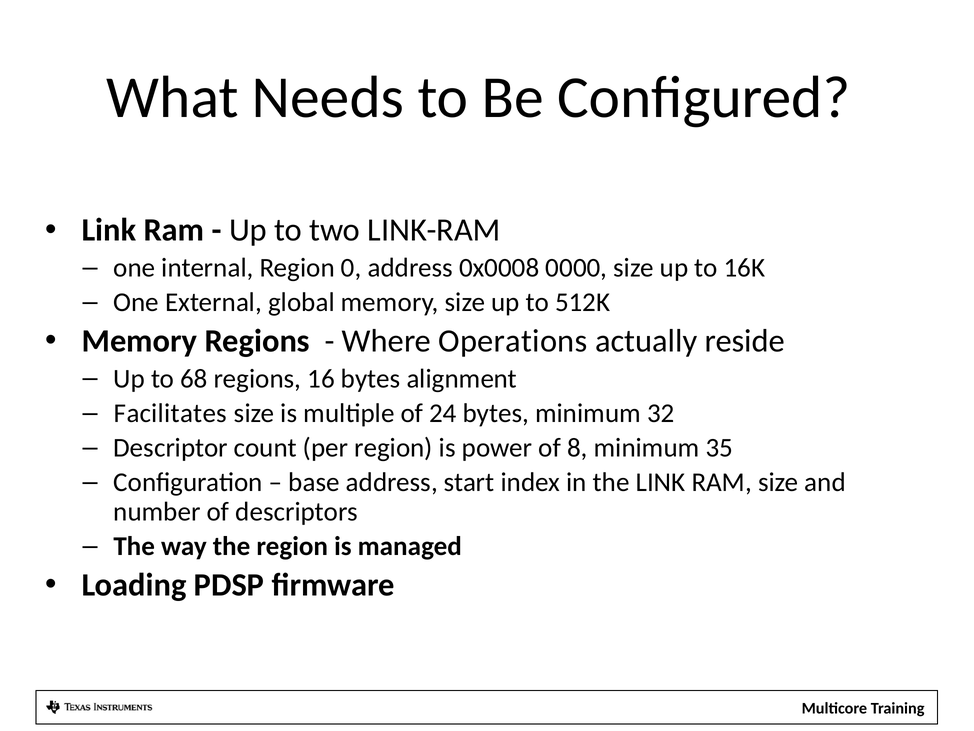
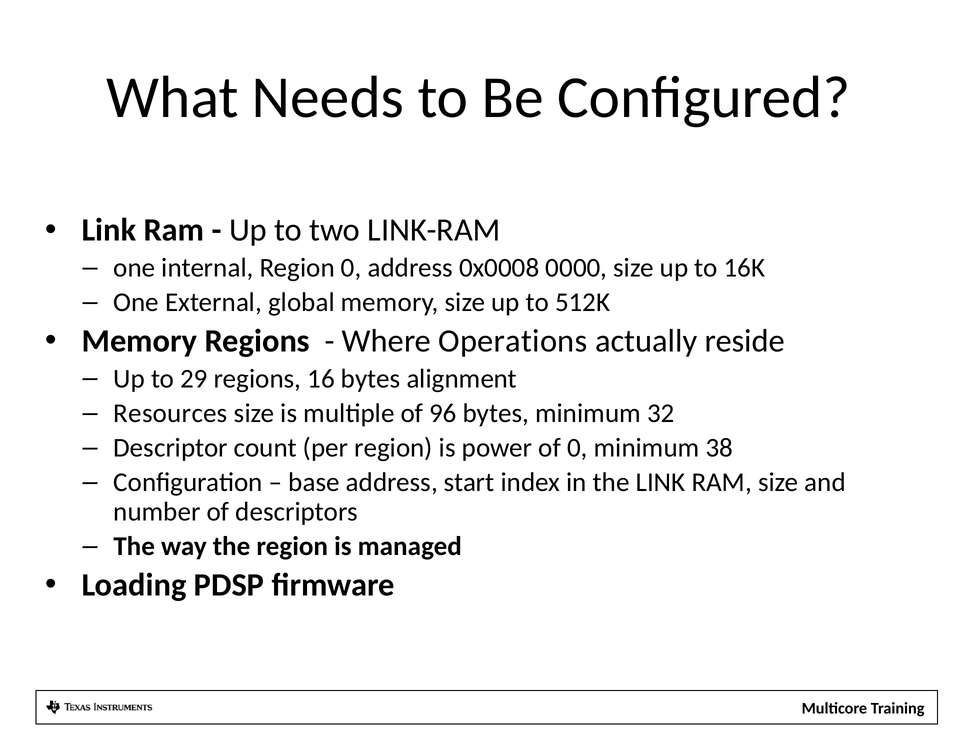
68: 68 -> 29
Facilitates: Facilitates -> Resources
24: 24 -> 96
of 8: 8 -> 0
35: 35 -> 38
